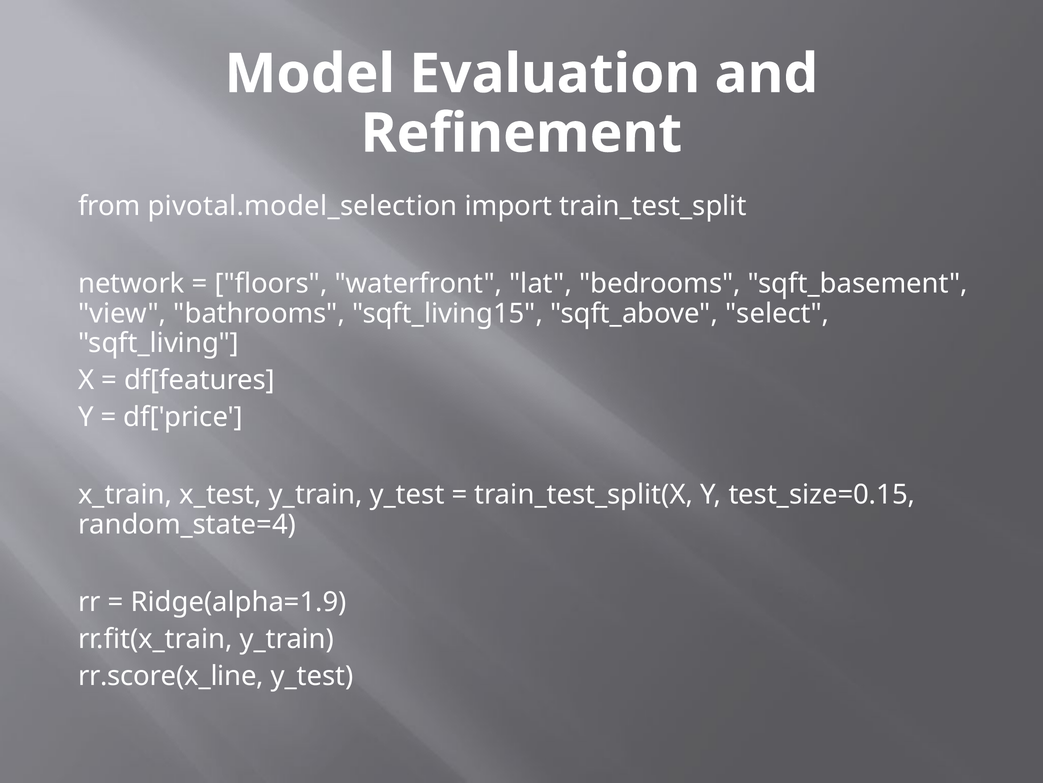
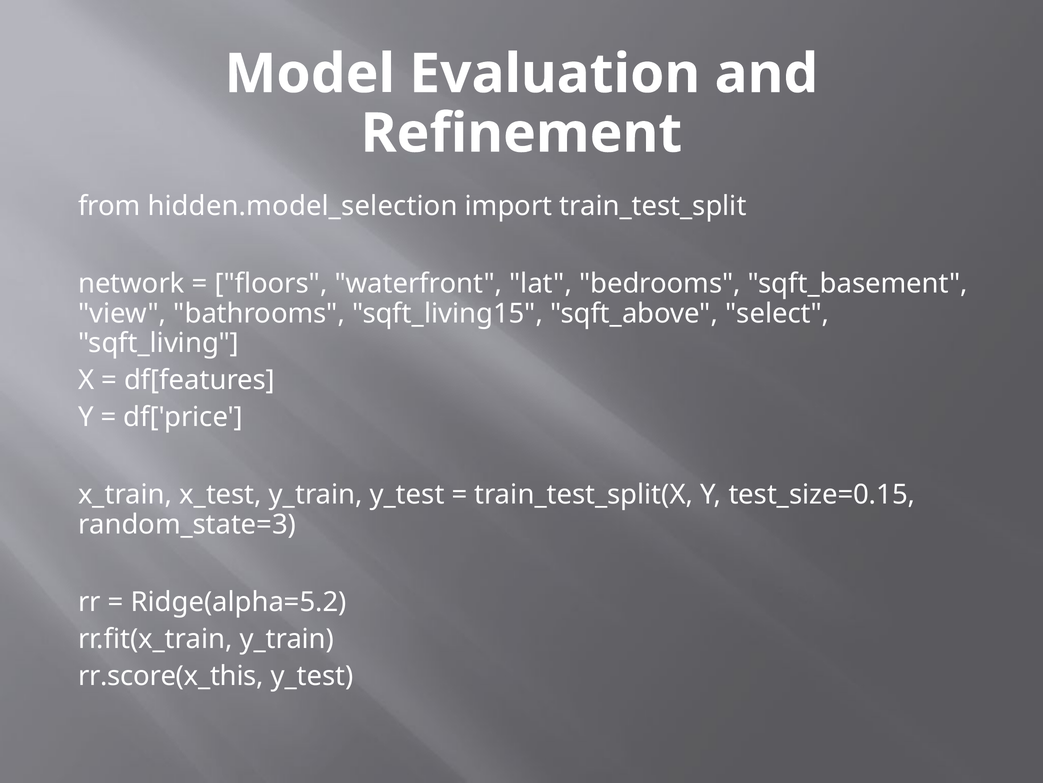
pivotal.model_selection: pivotal.model_selection -> hidden.model_selection
random_state=4: random_state=4 -> random_state=3
Ridge(alpha=1.9: Ridge(alpha=1.9 -> Ridge(alpha=5.2
rr.score(x_line: rr.score(x_line -> rr.score(x_this
